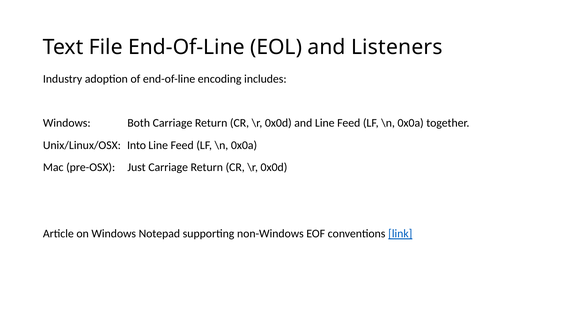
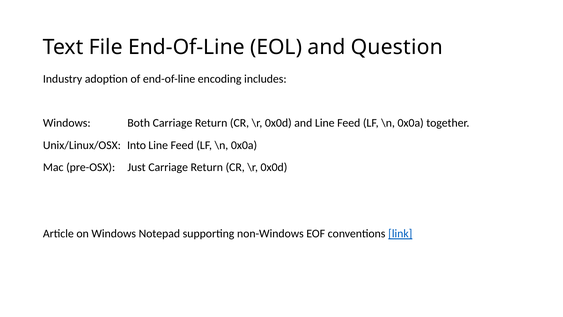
Listeners: Listeners -> Question
